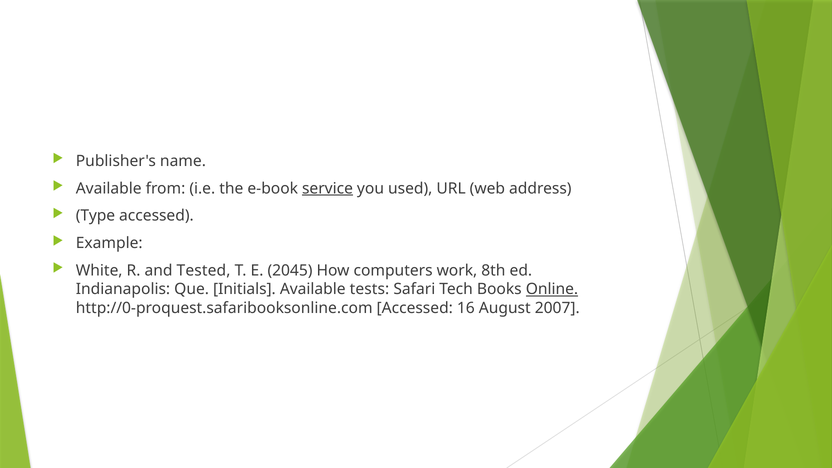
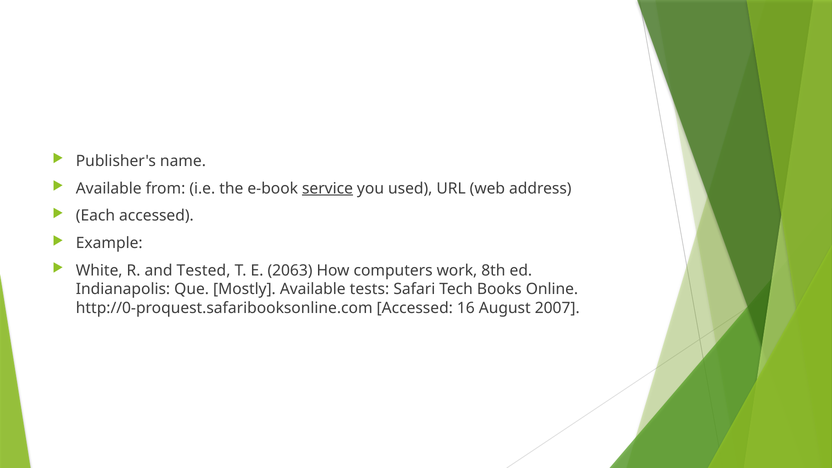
Type: Type -> Each
2045: 2045 -> 2063
Initials: Initials -> Mostly
Online underline: present -> none
